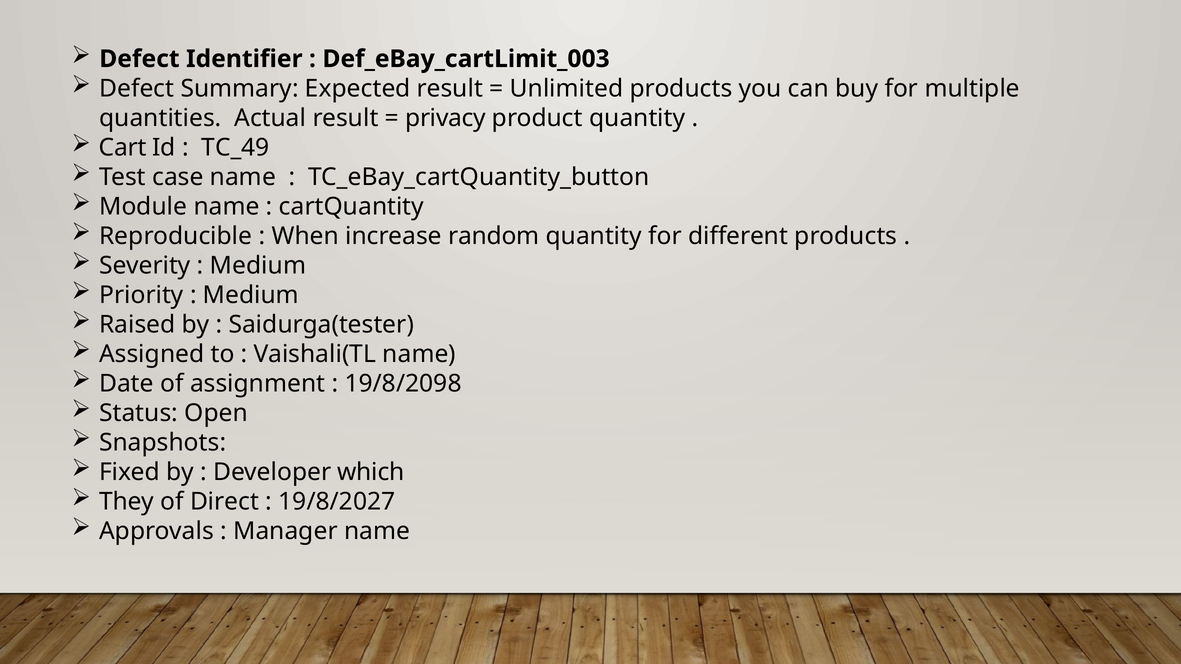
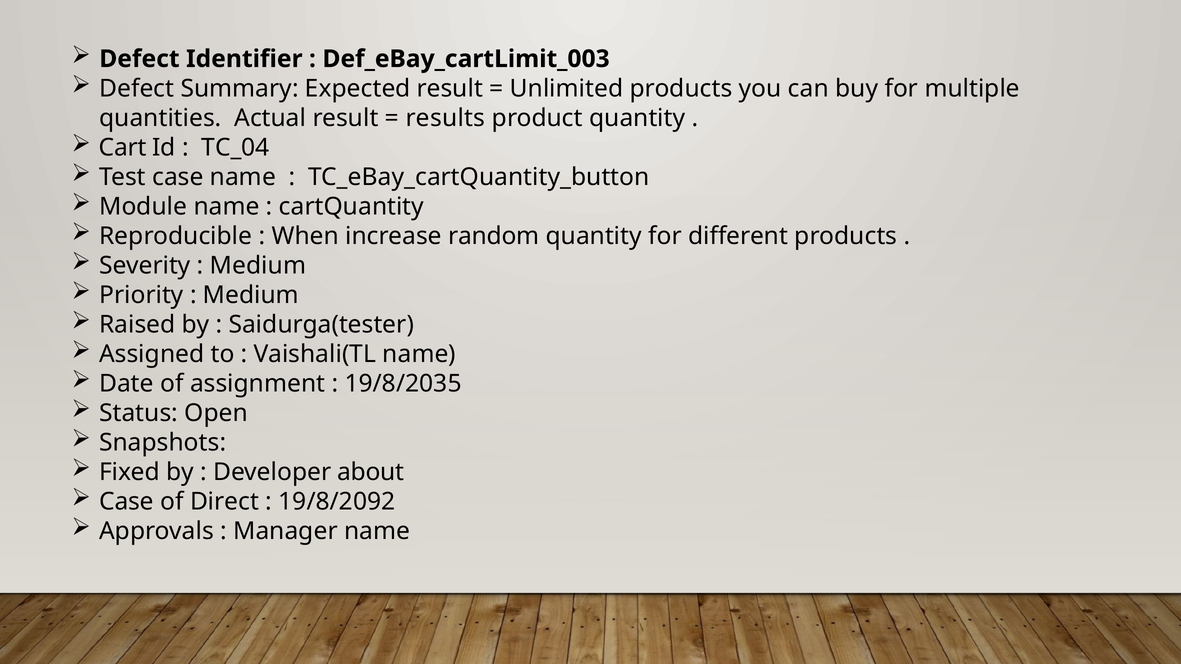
privacy: privacy -> results
TC_49: TC_49 -> TC_04
19/8/2098: 19/8/2098 -> 19/8/2035
which: which -> about
They at (127, 502): They -> Case
19/8/2027: 19/8/2027 -> 19/8/2092
